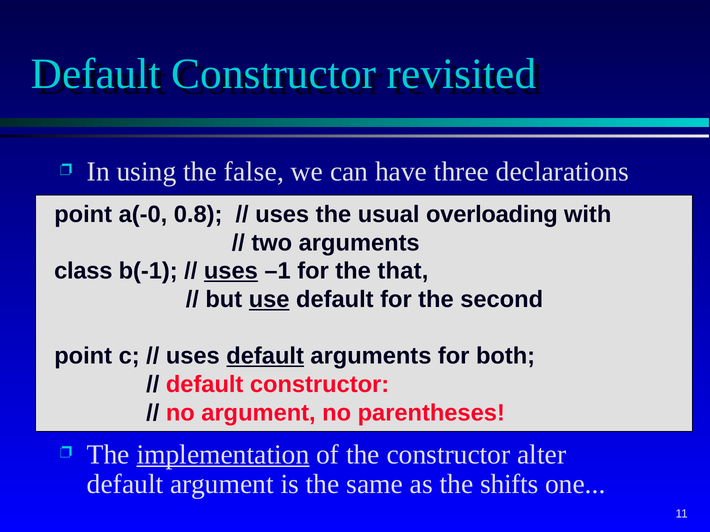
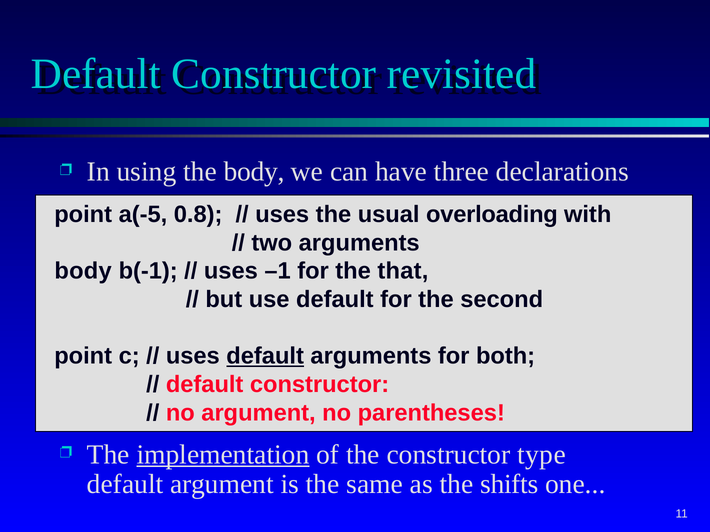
the false: false -> body
a(-0: a(-0 -> a(-5
class at (83, 271): class -> body
uses at (231, 271) underline: present -> none
use underline: present -> none
alter: alter -> type
